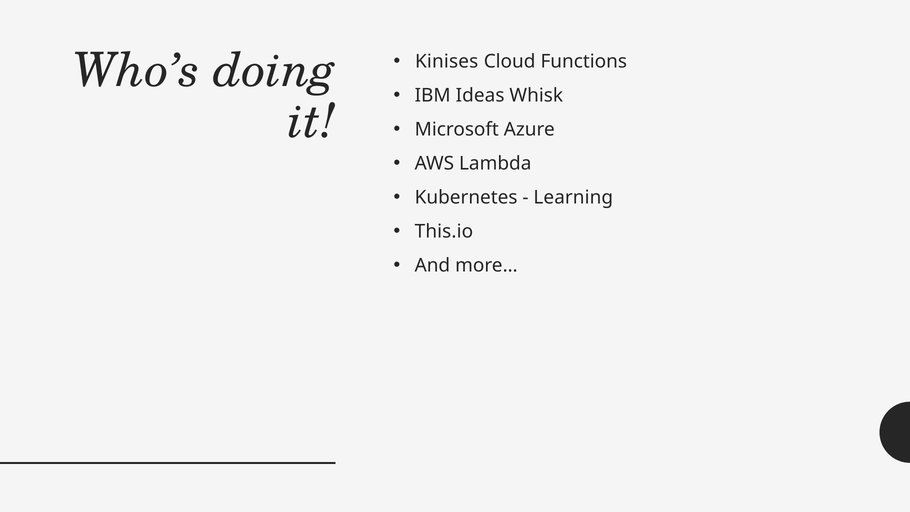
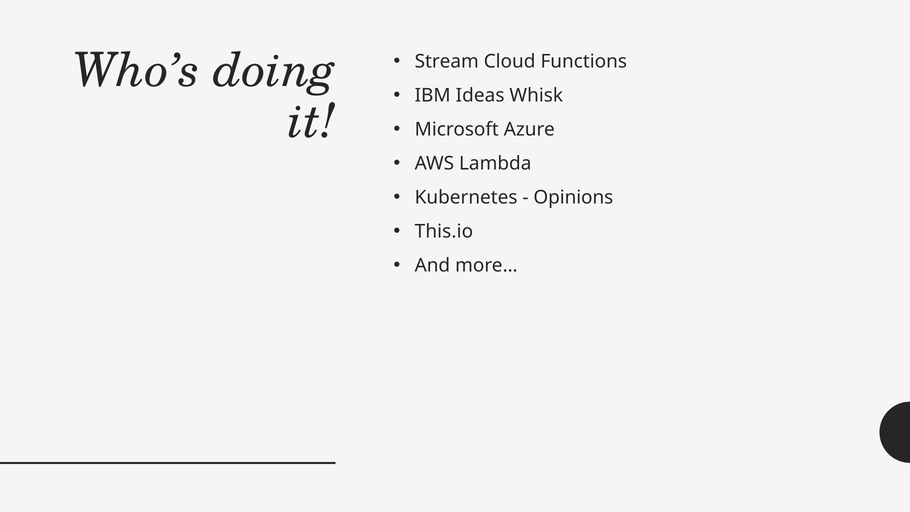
Kinises: Kinises -> Stream
Learning: Learning -> Opinions
